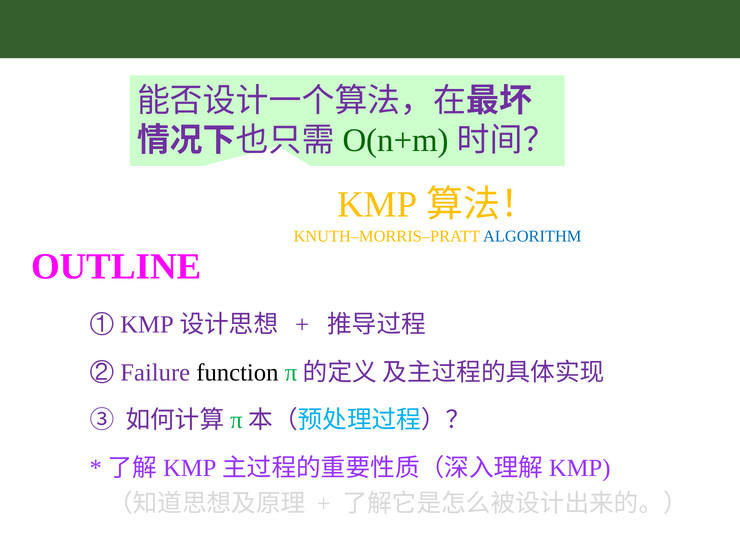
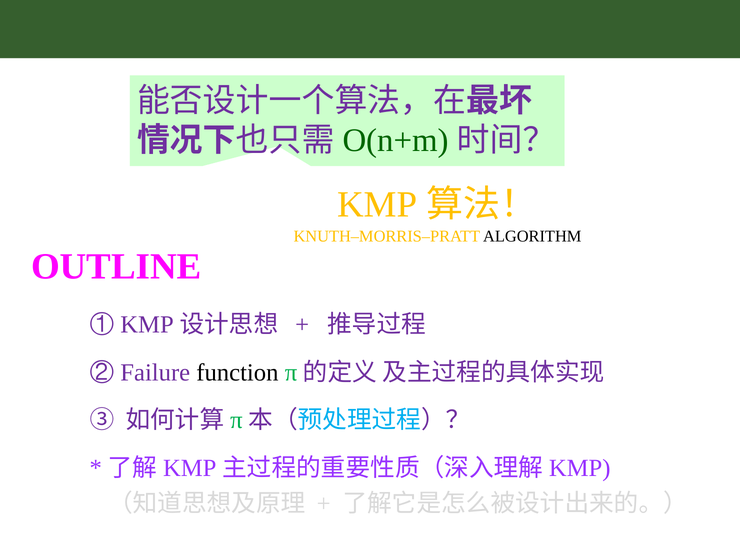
ALGORITHM colour: blue -> black
